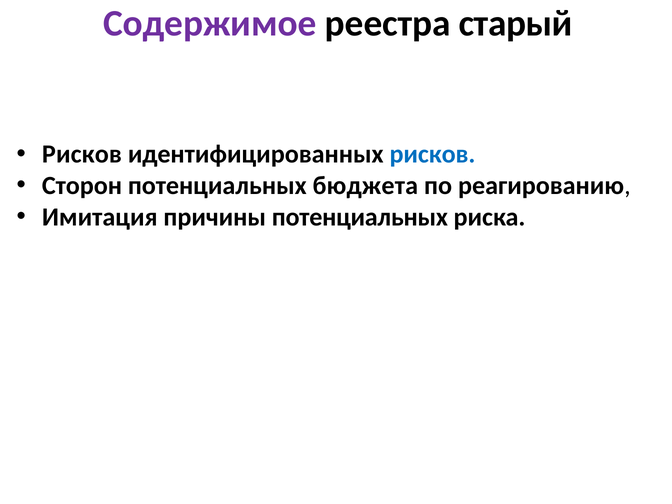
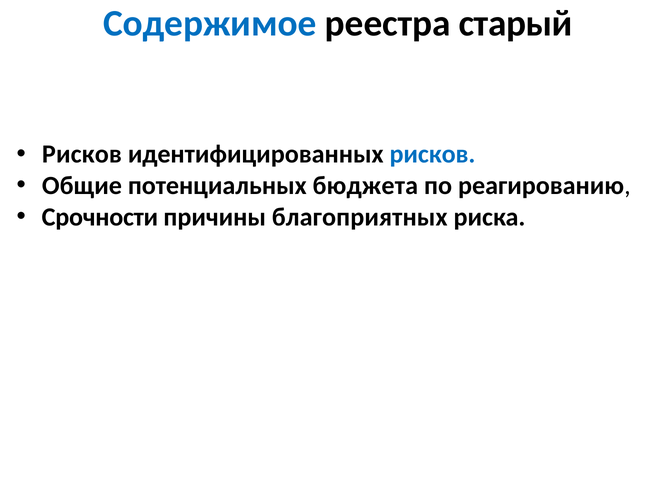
Содержимое colour: purple -> blue
Сторон: Сторон -> Общие
Имитация: Имитация -> Срочности
причины потенциальных: потенциальных -> благоприятных
